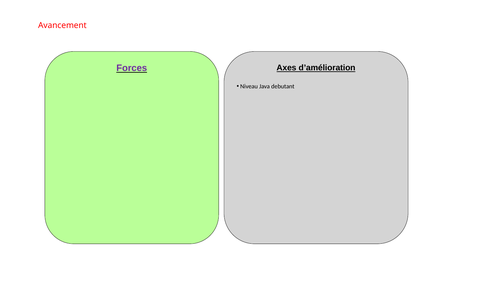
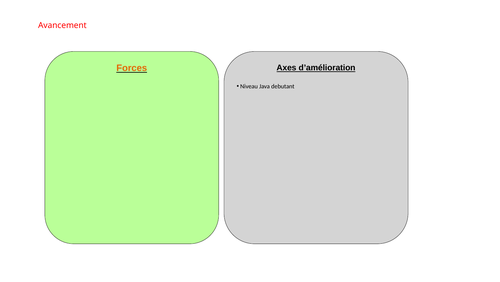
Forces colour: purple -> orange
